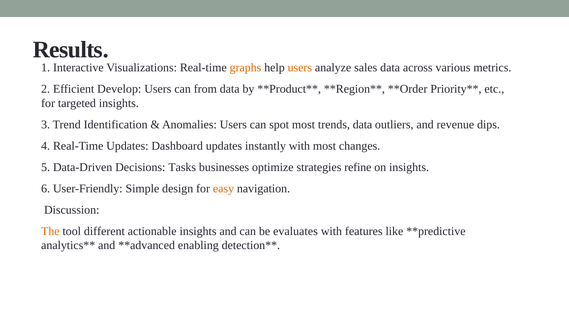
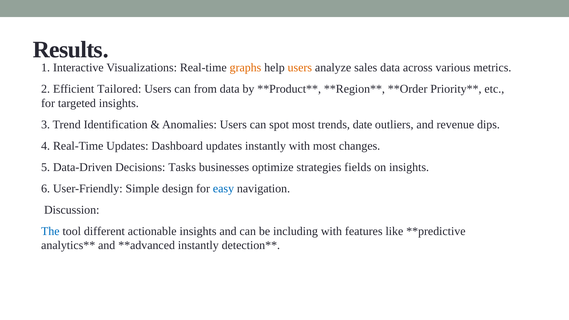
Develop: Develop -> Tailored
trends data: data -> date
refine: refine -> fields
easy colour: orange -> blue
The colour: orange -> blue
evaluates: evaluates -> including
enabling at (198, 245): enabling -> instantly
